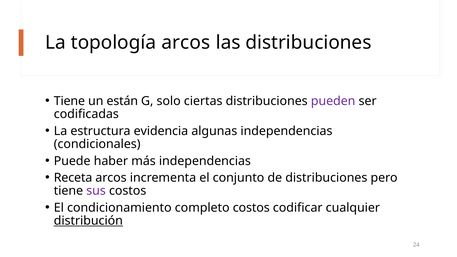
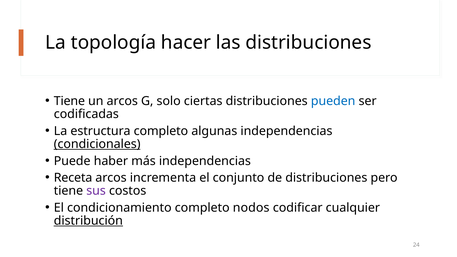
topología arcos: arcos -> hacer
un están: están -> arcos
pueden colour: purple -> blue
estructura evidencia: evidencia -> completo
condicionales underline: none -> present
completo costos: costos -> nodos
